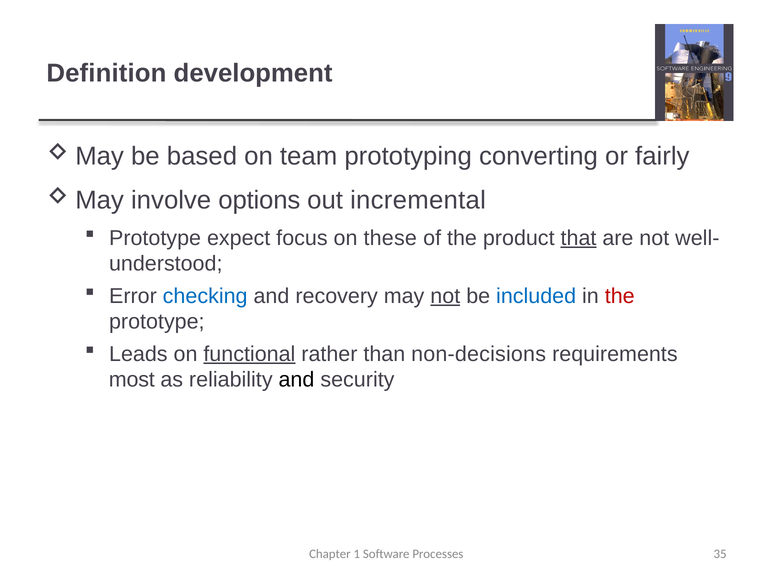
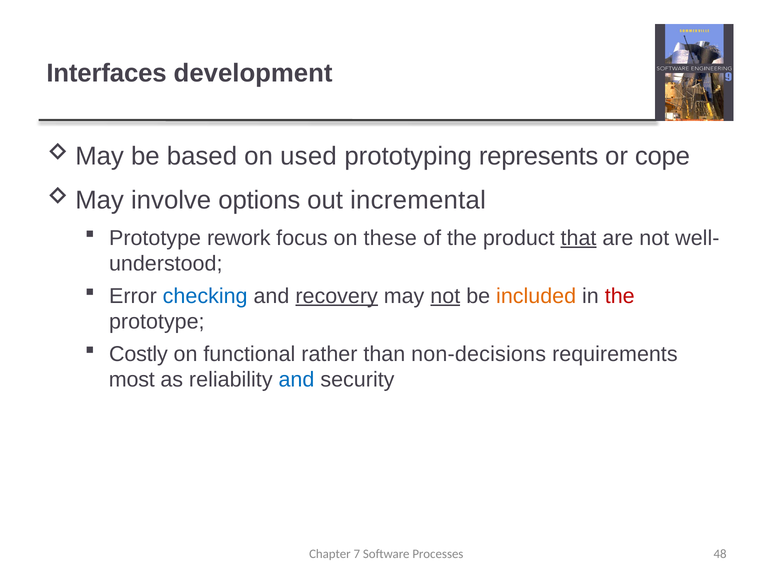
Definition: Definition -> Interfaces
team: team -> used
converting: converting -> represents
fairly: fairly -> cope
expect: expect -> rework
recovery underline: none -> present
included colour: blue -> orange
Leads: Leads -> Costly
functional underline: present -> none
and at (296, 380) colour: black -> blue
1: 1 -> 7
35: 35 -> 48
